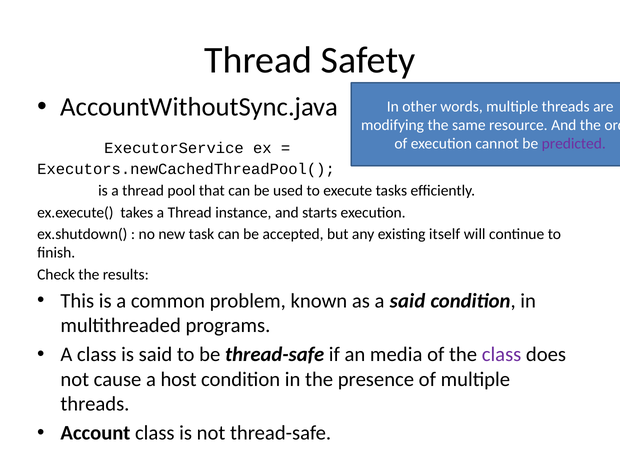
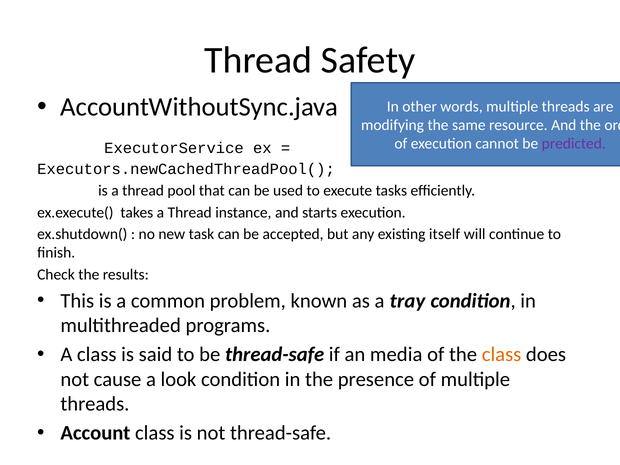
a said: said -> tray
class at (502, 354) colour: purple -> orange
host: host -> look
